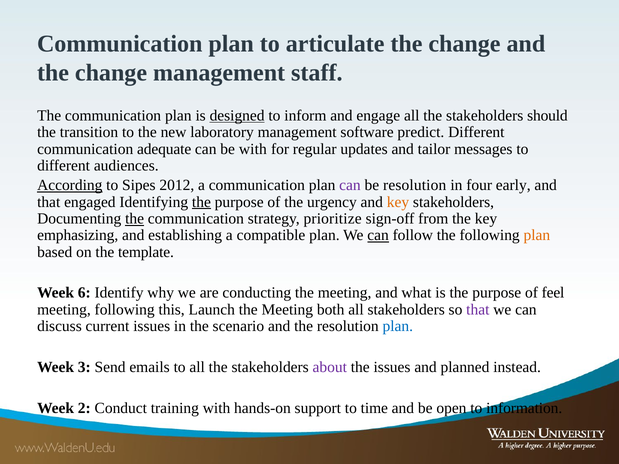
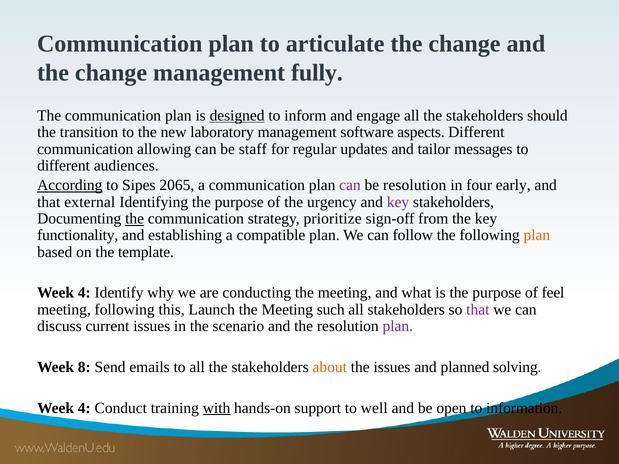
staff: staff -> fully
predict: predict -> aspects
adequate: adequate -> allowing
be with: with -> staff
2012: 2012 -> 2065
engaged: engaged -> external
the at (201, 202) underline: present -> none
key at (398, 202) colour: orange -> purple
emphasizing: emphasizing -> functionality
can at (378, 235) underline: present -> none
6 at (84, 293): 6 -> 4
both: both -> such
plan at (398, 326) colour: blue -> purple
3: 3 -> 8
about colour: purple -> orange
instead: instead -> solving
2 at (84, 408): 2 -> 4
with at (217, 408) underline: none -> present
time: time -> well
